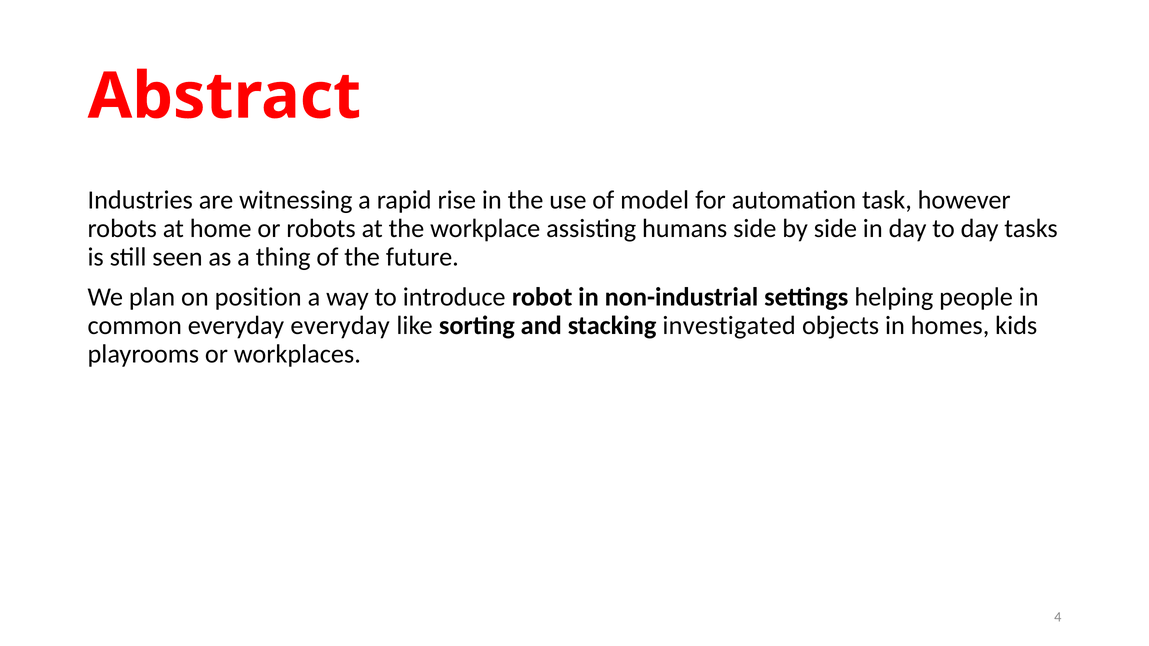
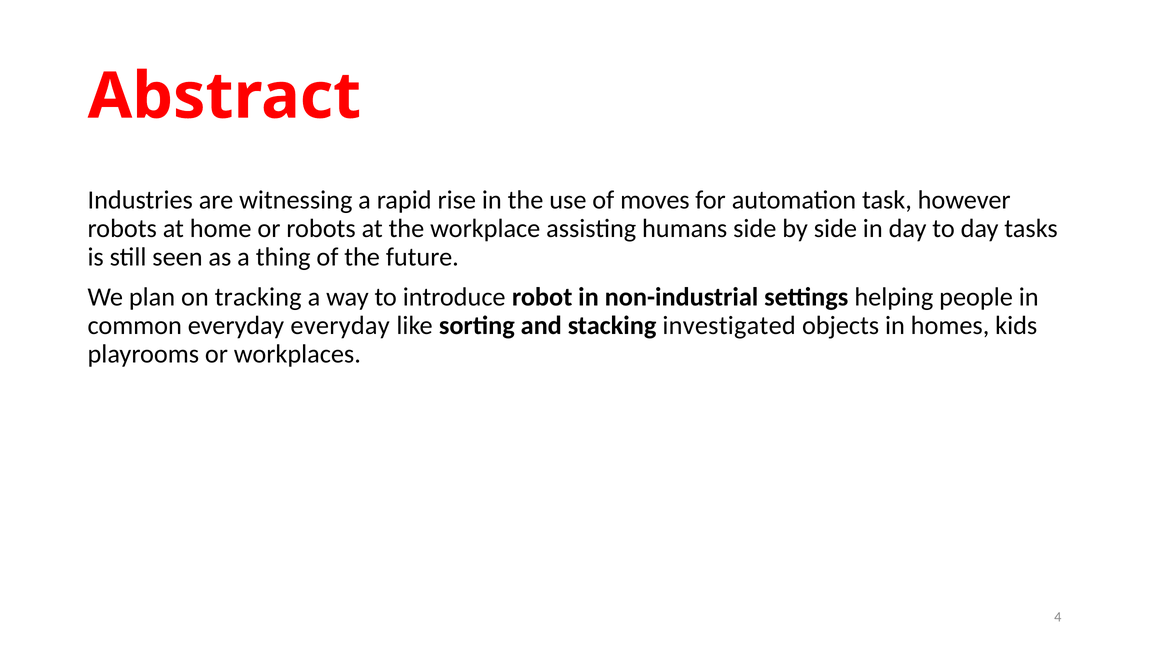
model: model -> moves
position: position -> tracking
